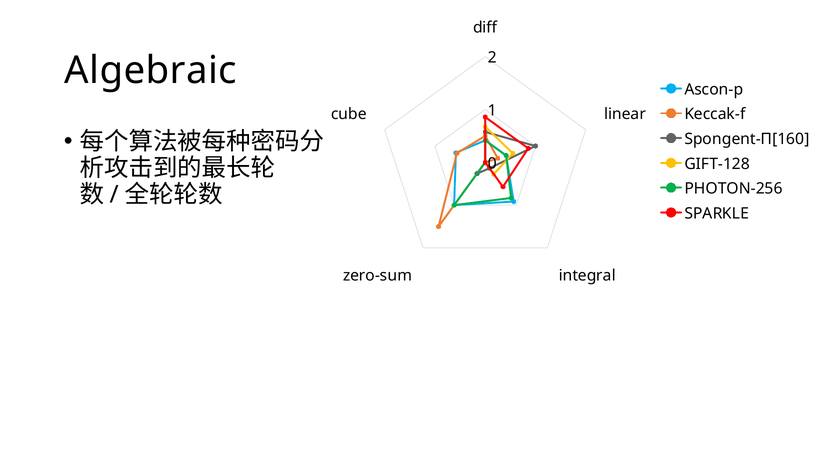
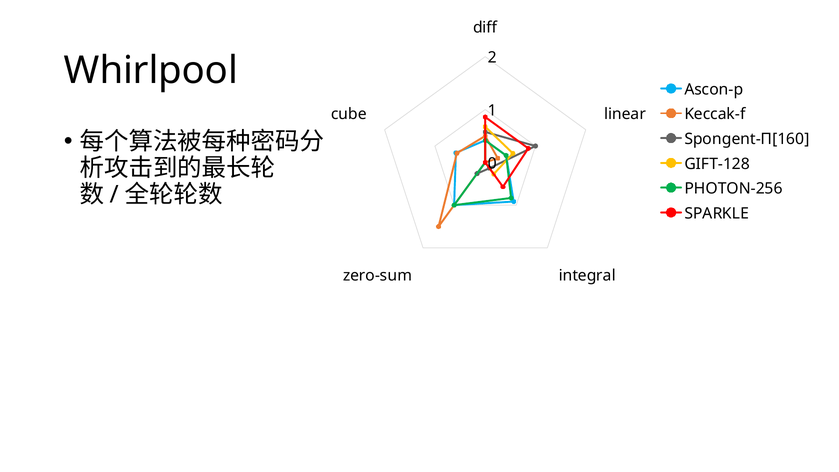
Algebraic: Algebraic -> Whirlpool
